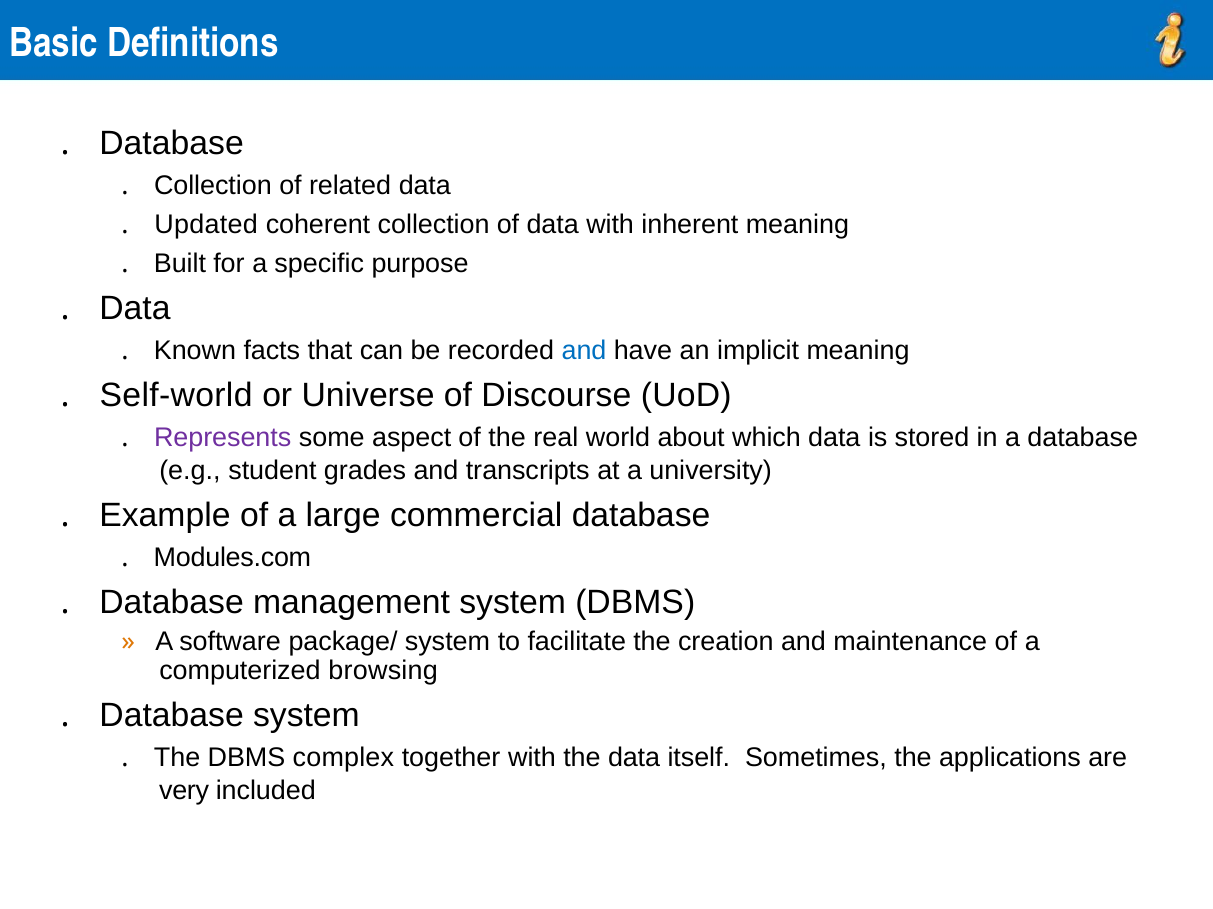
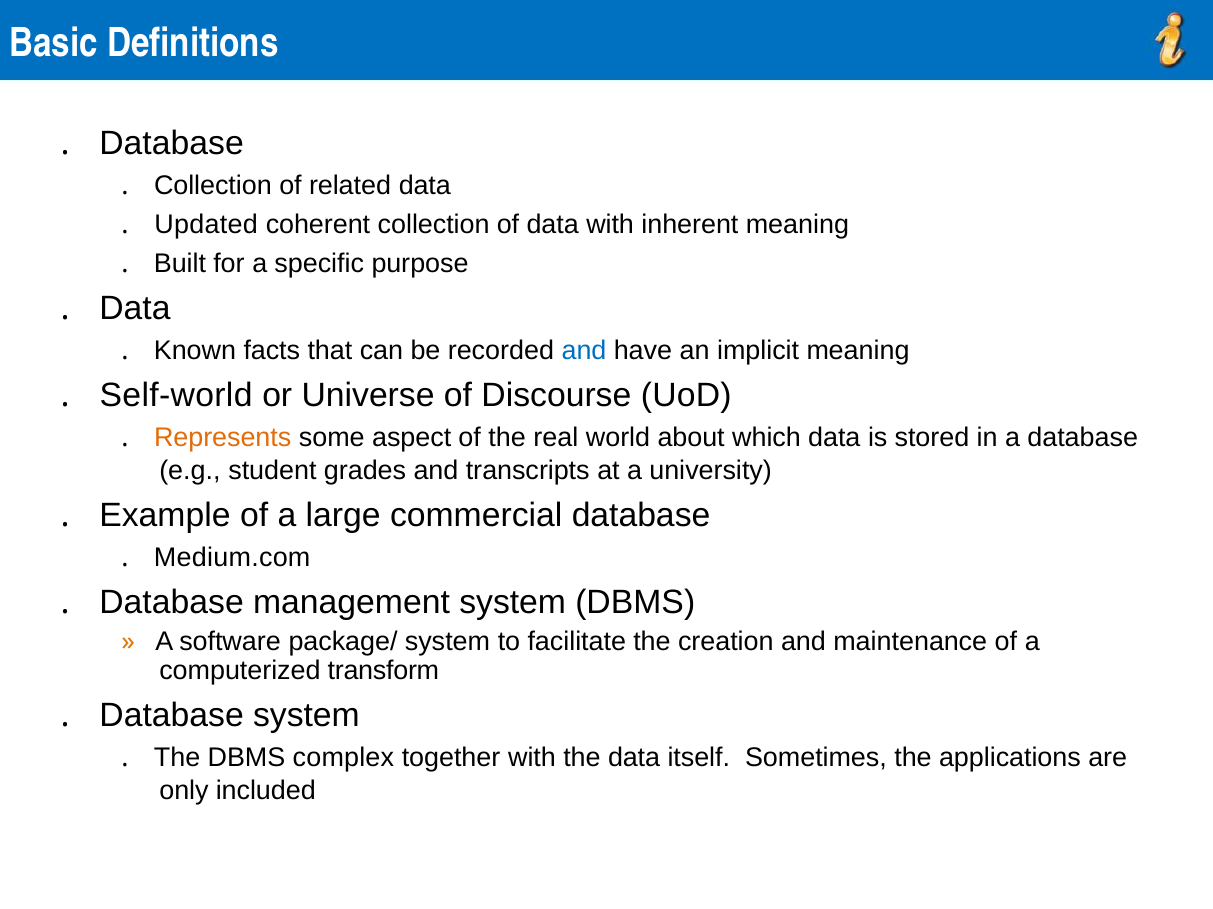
Represents colour: purple -> orange
Modules.com: Modules.com -> Medium.com
browsing: browsing -> transform
very: very -> only
